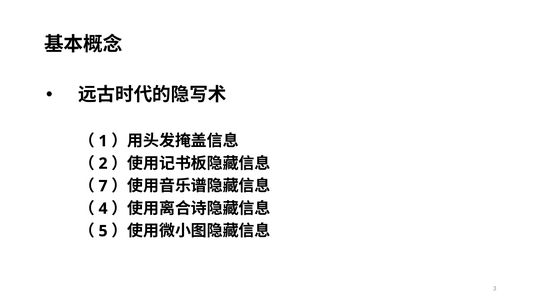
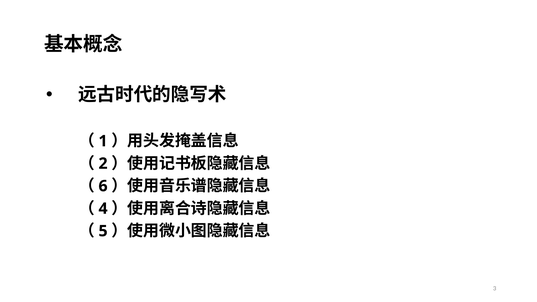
7: 7 -> 6
